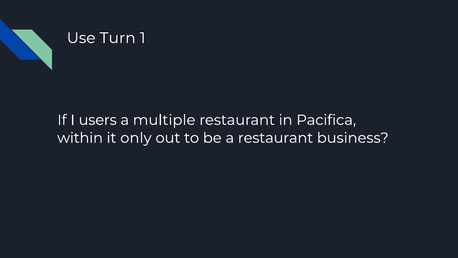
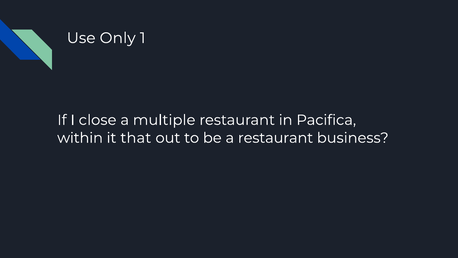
Turn: Turn -> Only
users: users -> close
only: only -> that
